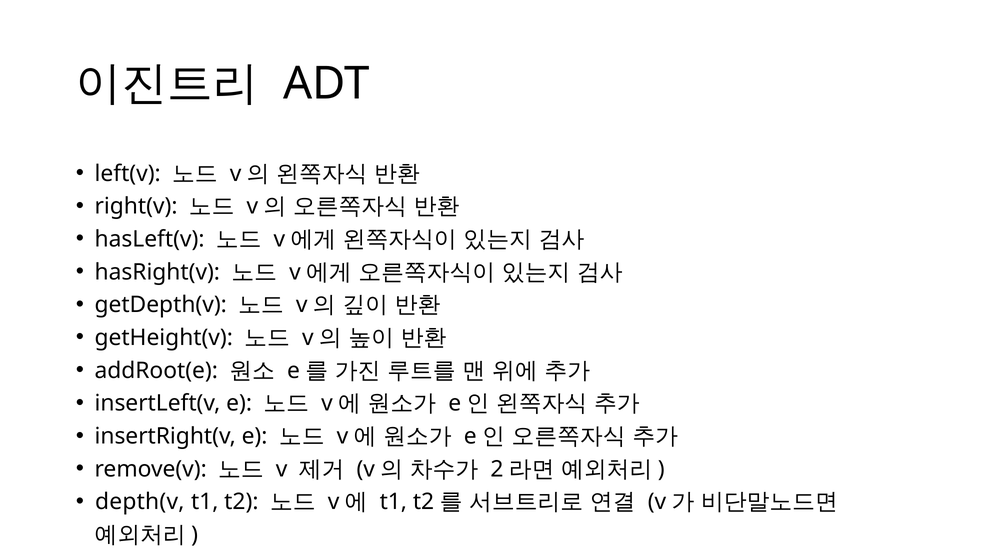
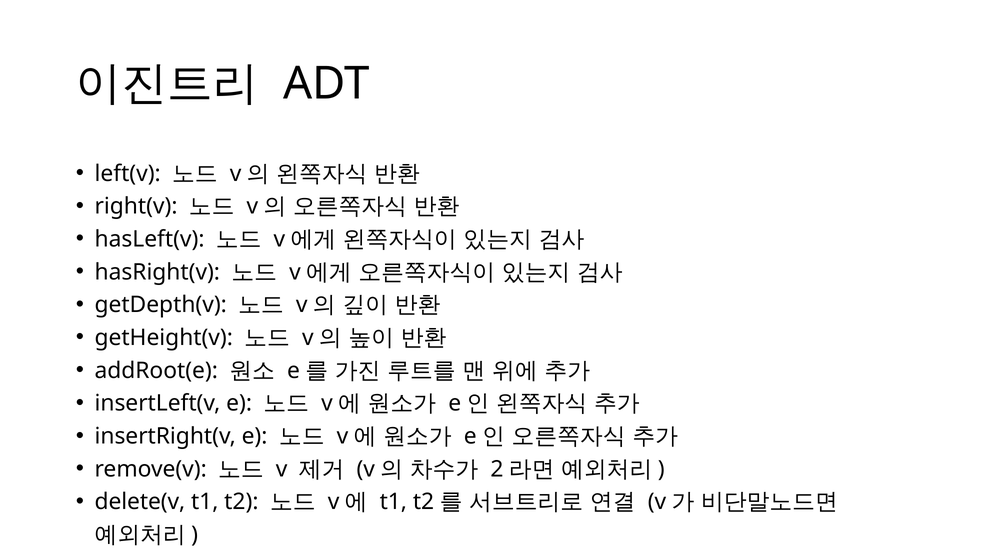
depth(v: depth(v -> delete(v
